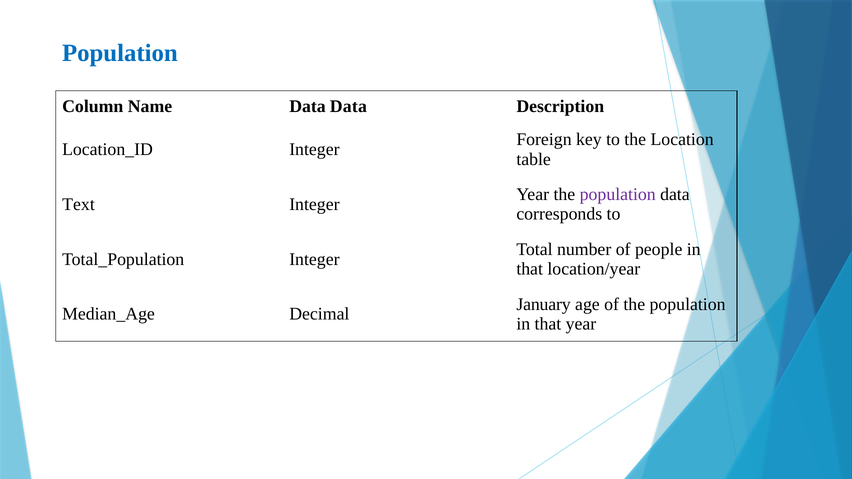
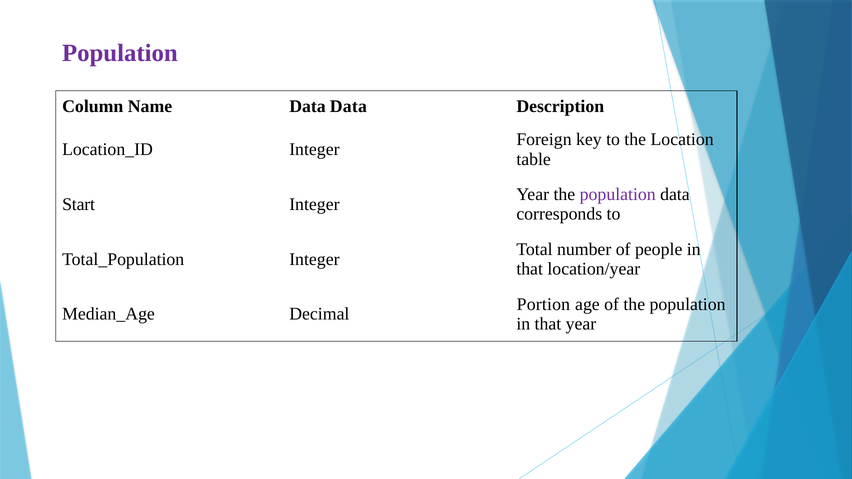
Population at (120, 53) colour: blue -> purple
Text: Text -> Start
January: January -> Portion
